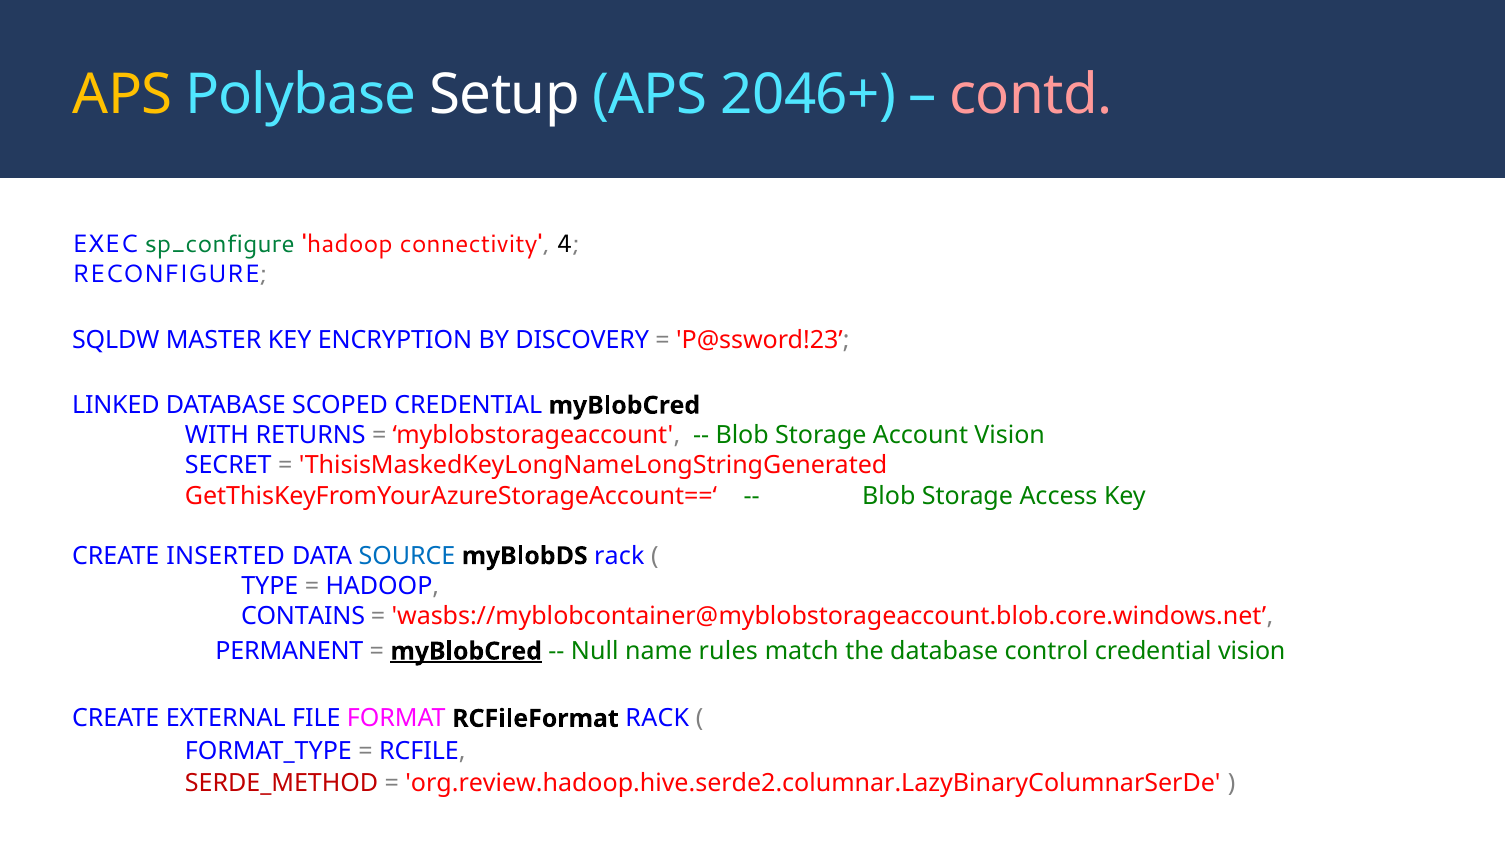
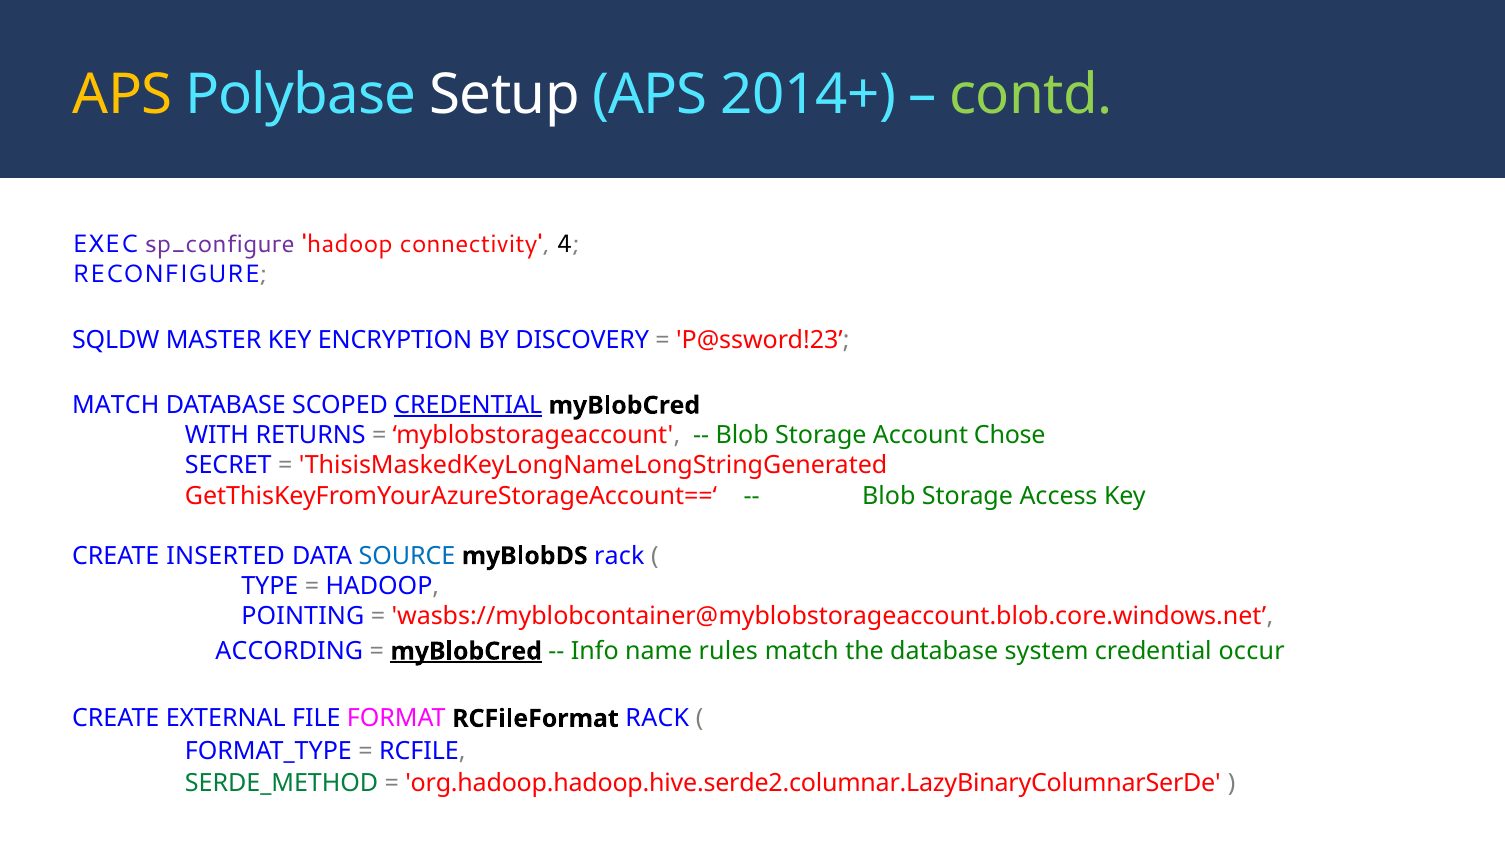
2046+: 2046+ -> 2014+
contd colour: pink -> light green
sp_configure colour: green -> purple
LINKED at (116, 405): LINKED -> MATCH
CREDENTIAL at (468, 405) underline: none -> present
Account Vision: Vision -> Chose
CONTAINS: CONTAINS -> POINTING
PERMANENT: PERMANENT -> ACCORDING
Null: Null -> Info
control: control -> system
credential vision: vision -> occur
SERDE_METHOD colour: red -> green
org.review.hadoop.hive.serde2.columnar.LazyBinaryColumnarSerDe: org.review.hadoop.hive.serde2.columnar.LazyBinaryColumnarSerDe -> org.hadoop.hadoop.hive.serde2.columnar.LazyBinaryColumnarSerDe
